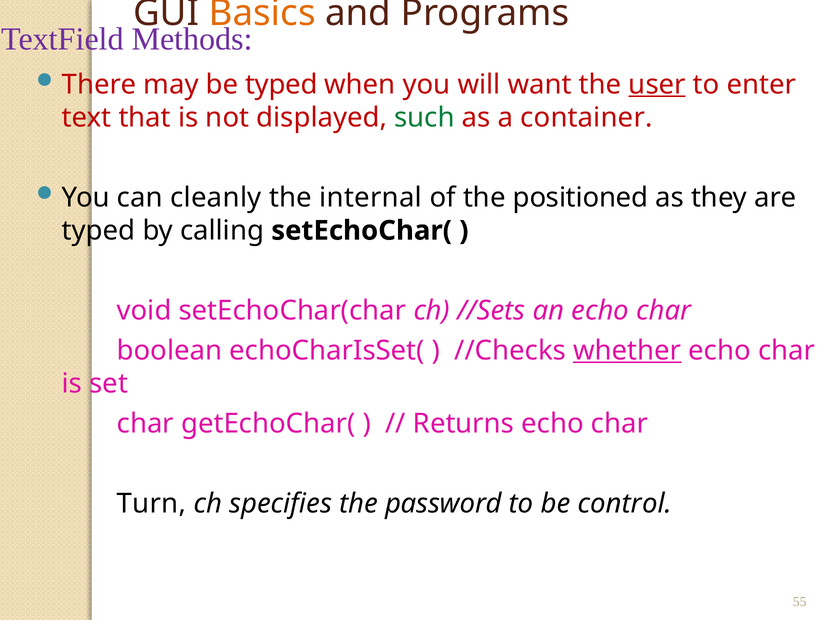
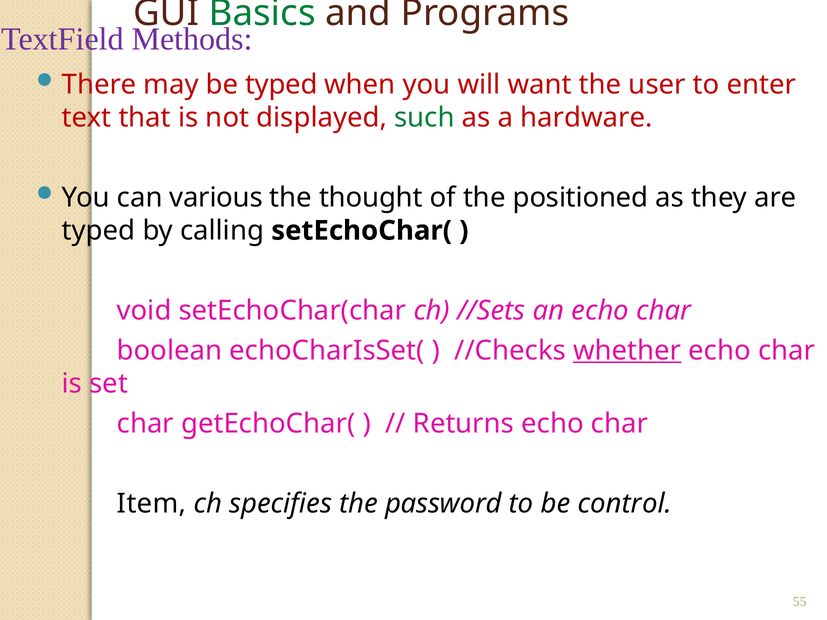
Basics colour: orange -> green
user underline: present -> none
container: container -> hardware
cleanly: cleanly -> various
internal: internal -> thought
Turn: Turn -> Item
